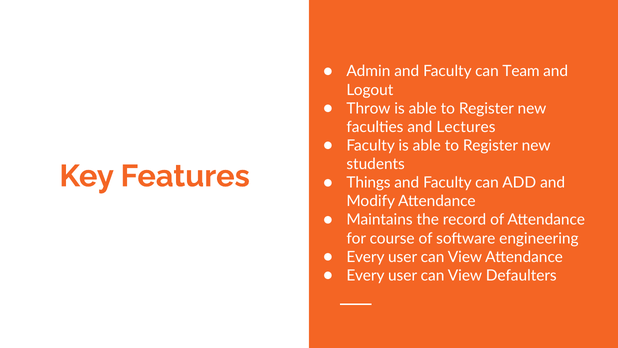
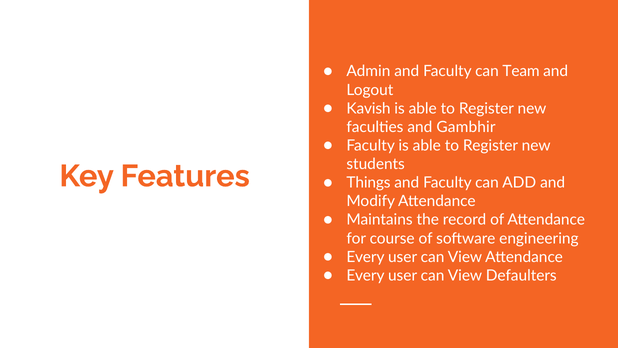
Throw: Throw -> Kavish
Lectures: Lectures -> Gambhir
